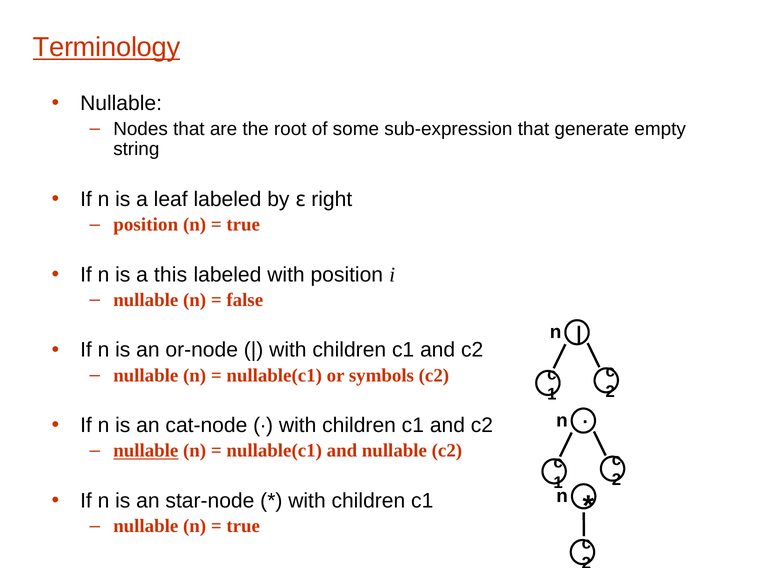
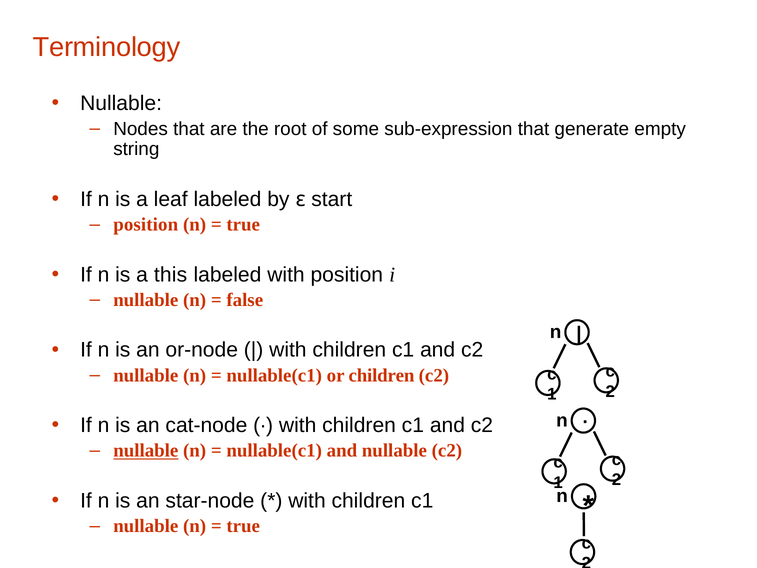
Terminology underline: present -> none
right: right -> start
or symbols: symbols -> children
